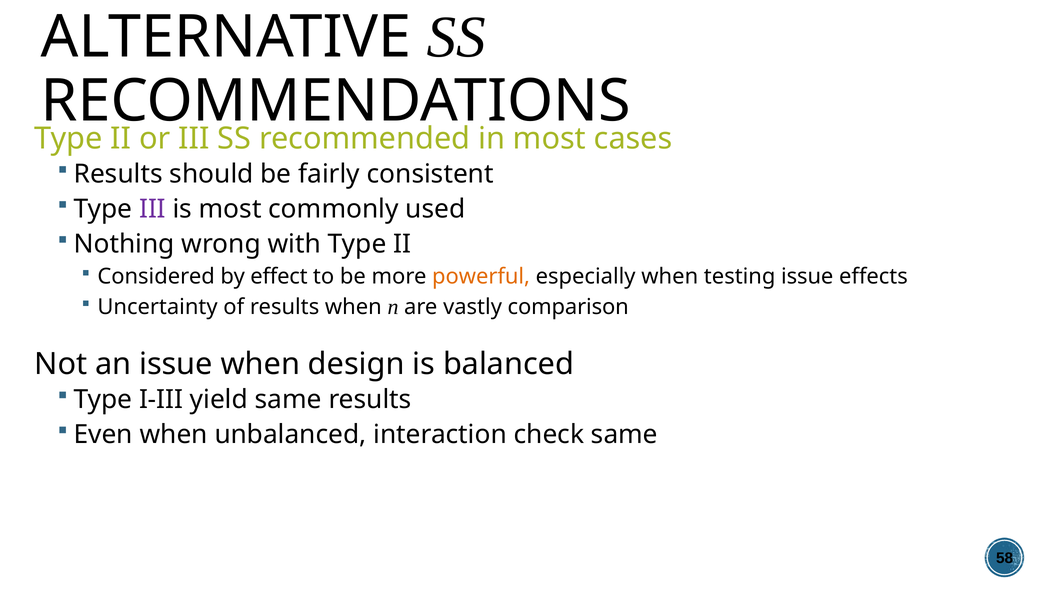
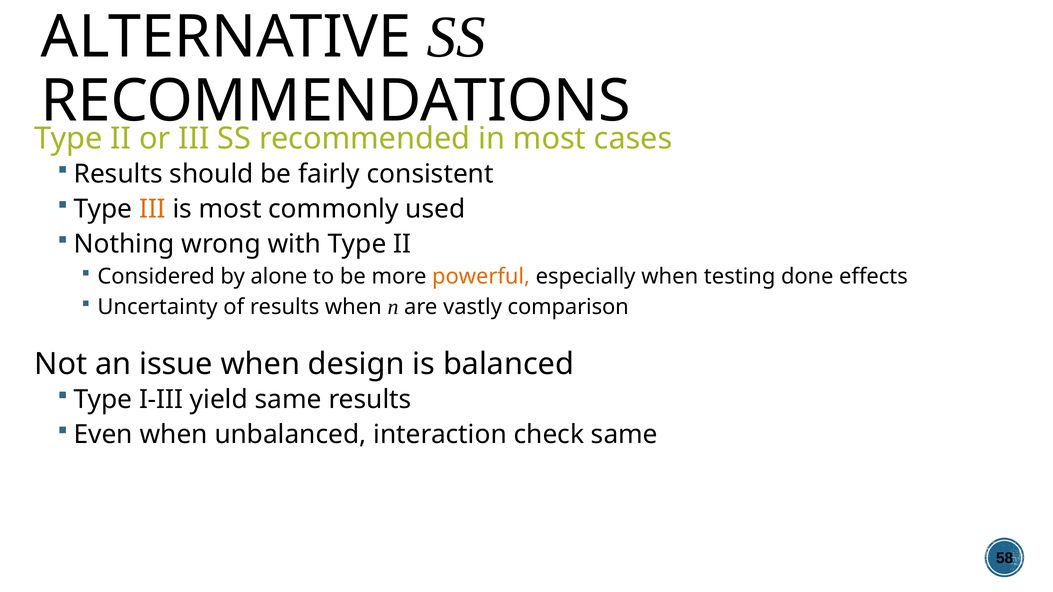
III at (152, 209) colour: purple -> orange
effect: effect -> alone
testing issue: issue -> done
